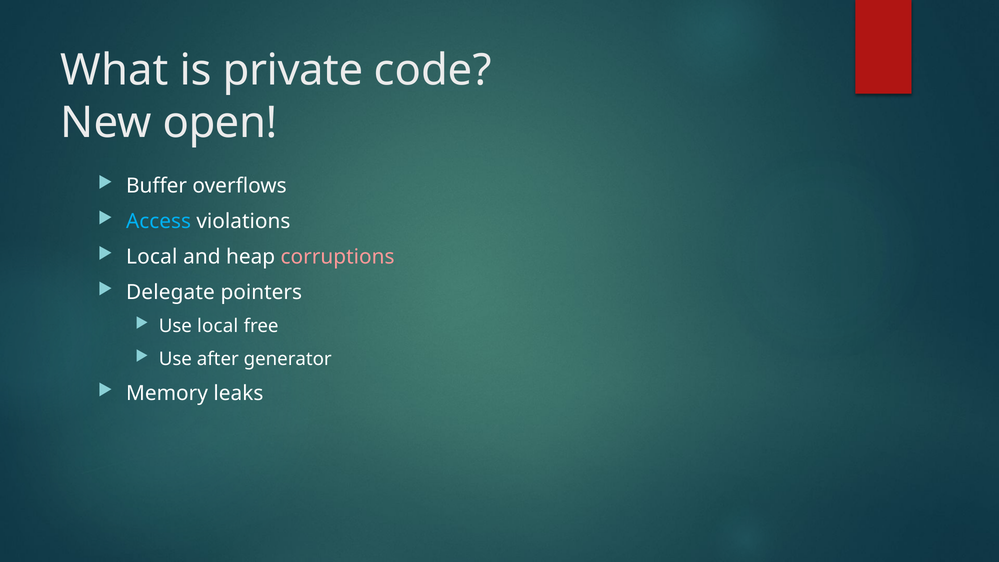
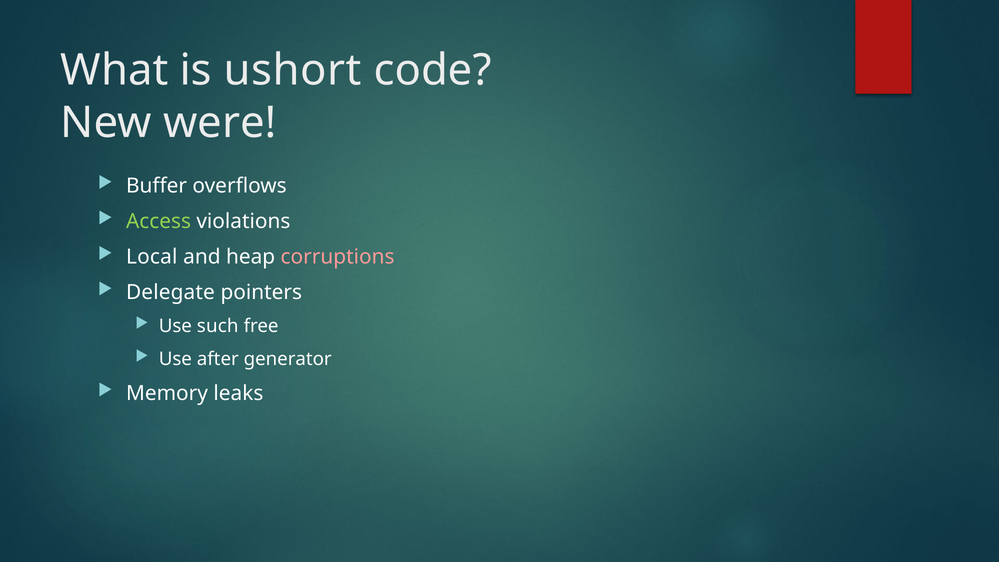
private: private -> ushort
open: open -> were
Access colour: light blue -> light green
Use local: local -> such
